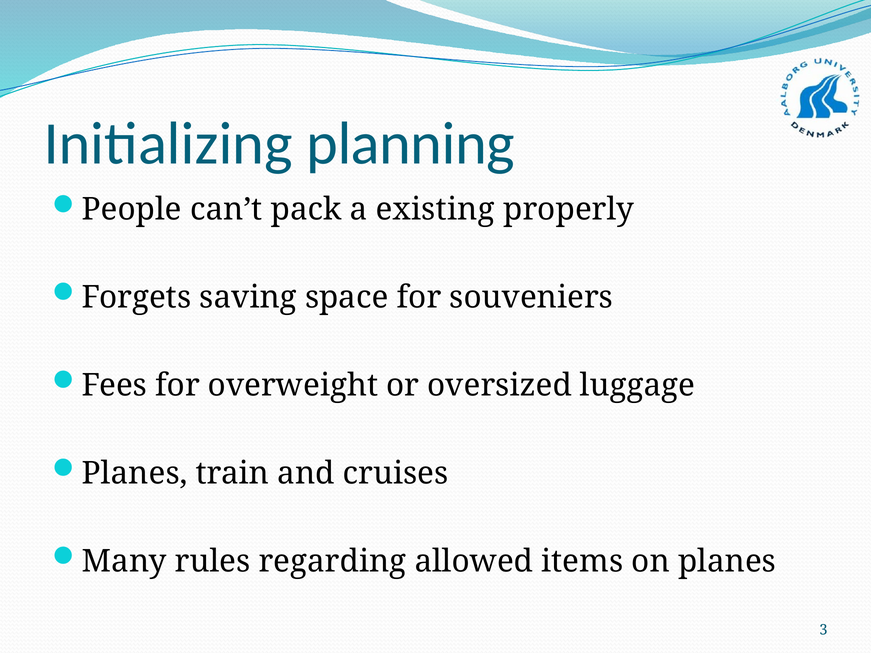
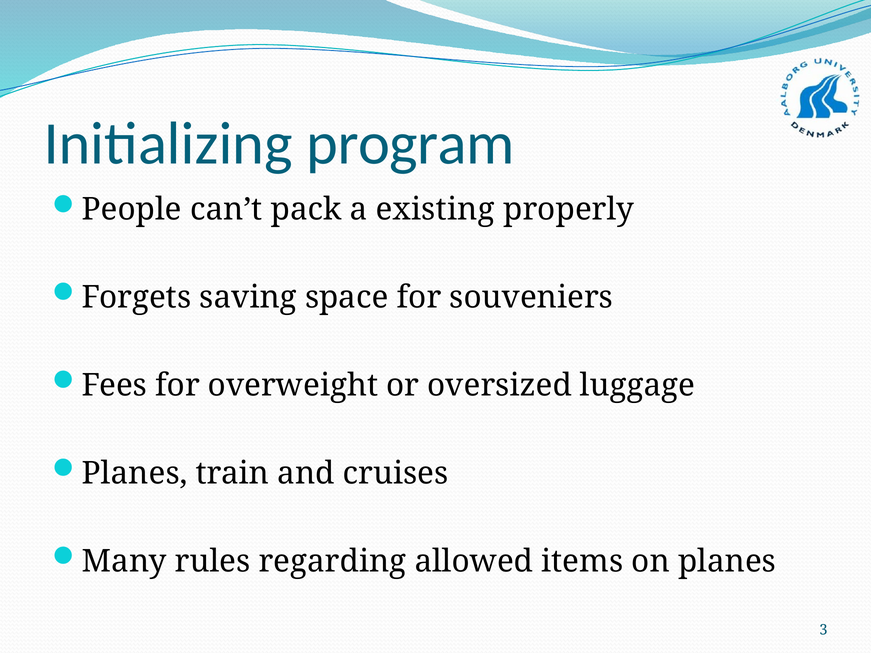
planning: planning -> program
